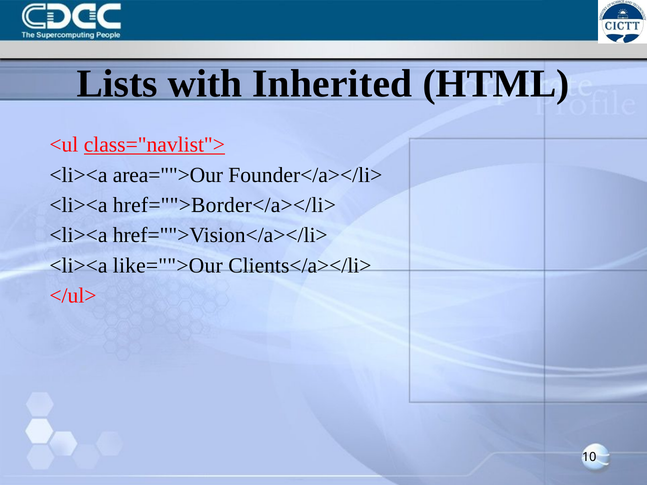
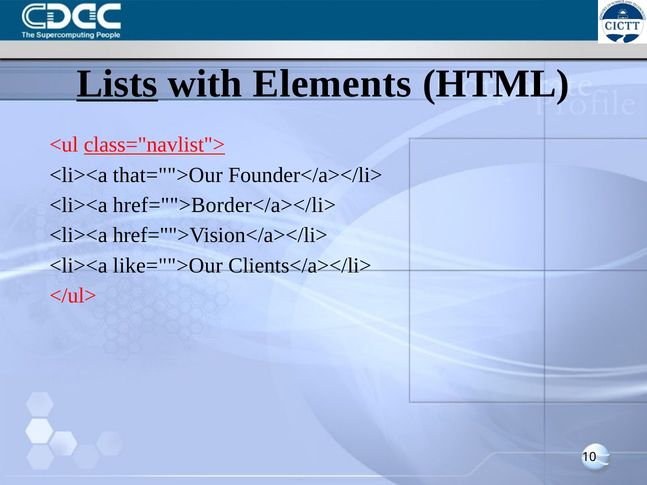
Lists underline: none -> present
Inherited: Inherited -> Elements
area="">Our: area="">Our -> that="">Our
